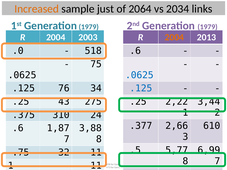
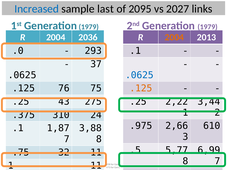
Increased colour: orange -> blue
just: just -> last
2064: 2064 -> 2095
2034: 2034 -> 2027
2003: 2003 -> 2036
518: 518 -> 293
.6 at (135, 51): .6 -> .1
75: 75 -> 37
34: 34 -> 75
.125 at (141, 88) colour: blue -> orange
.377: .377 -> .975
.6 at (18, 128): .6 -> .1
